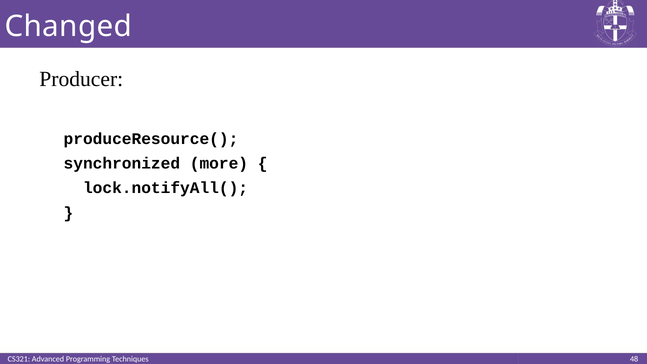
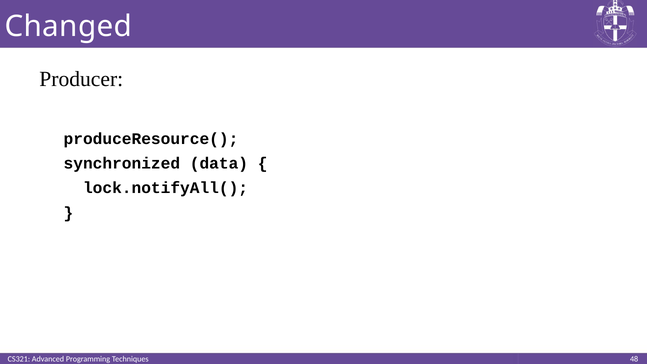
more: more -> data
